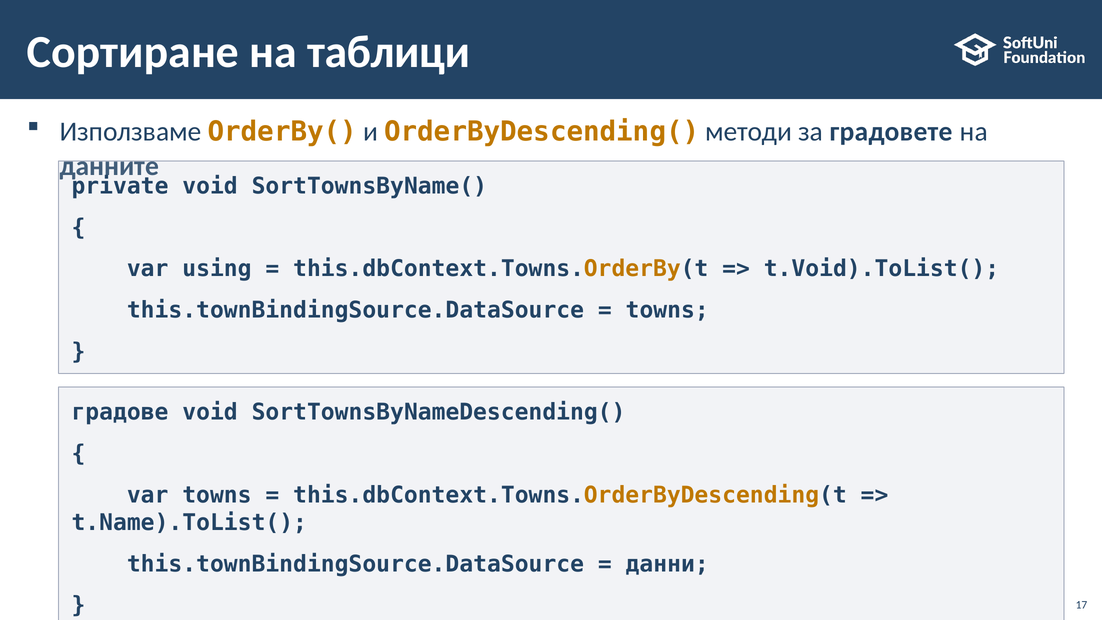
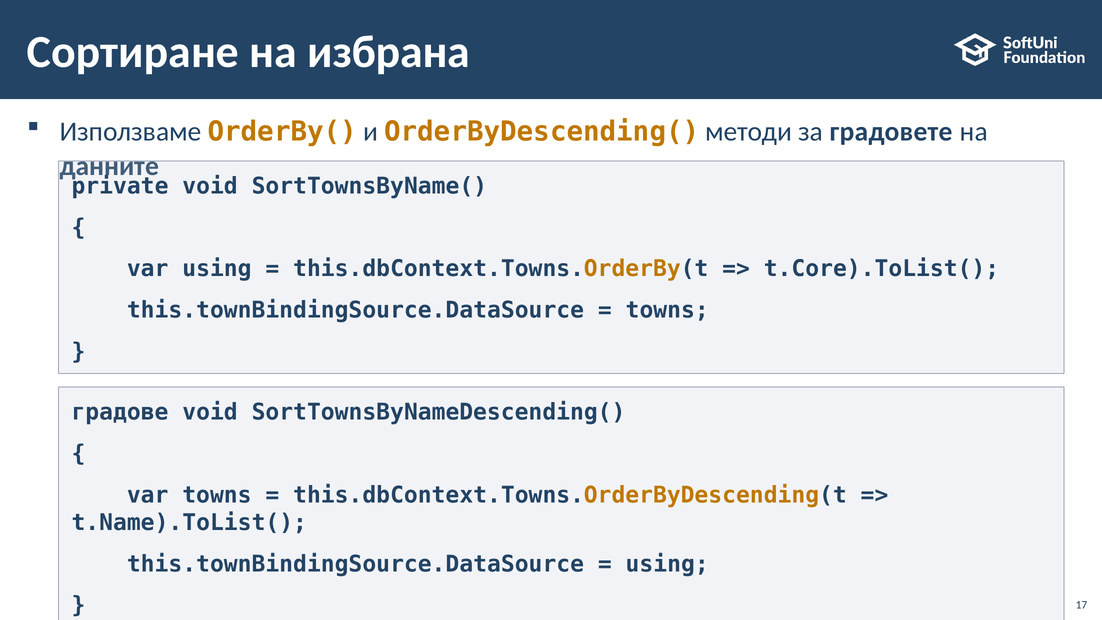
таблици: таблици -> избрана
t.Void).ToList(: t.Void).ToList( -> t.Core).ToList(
данни at (667, 564): данни -> using
